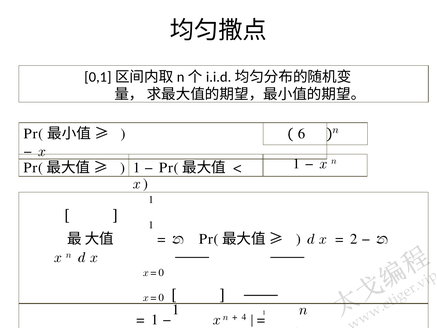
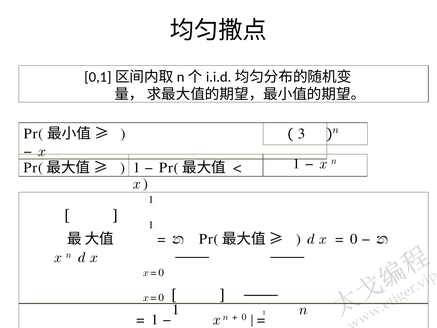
6: 6 -> 3
2 at (354, 239): 2 -> 0
4 at (244, 317): 4 -> 0
